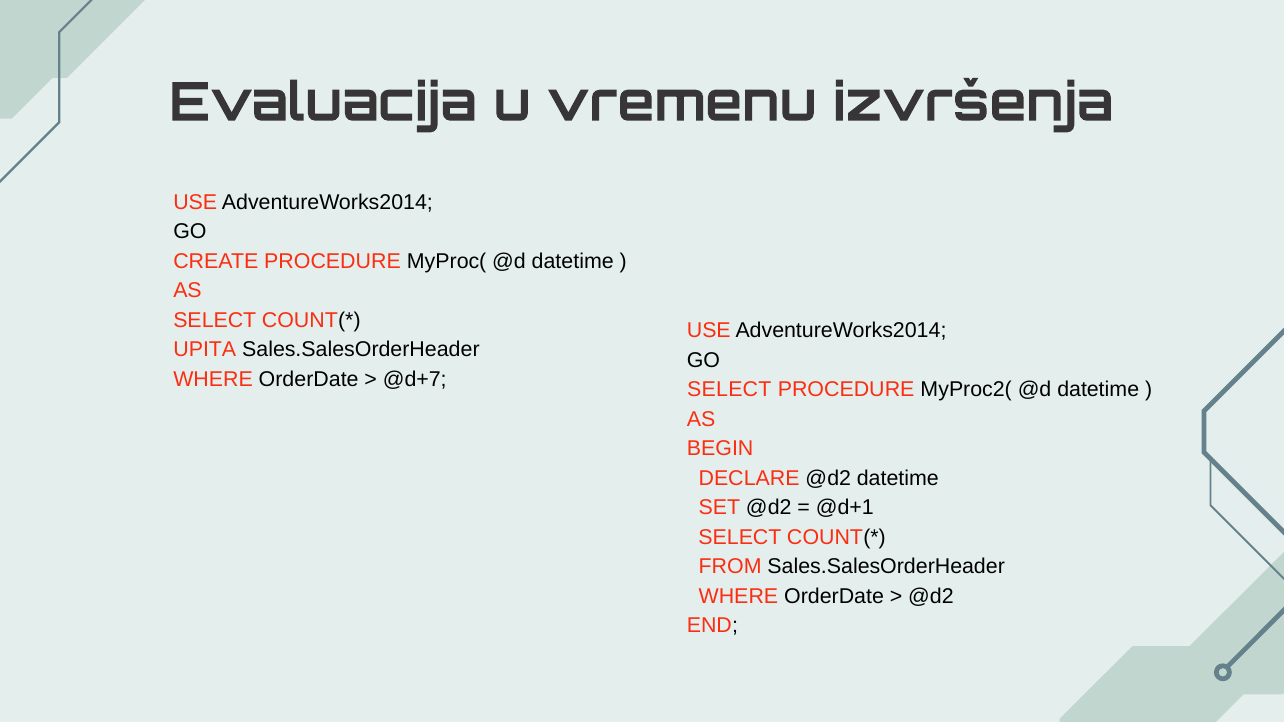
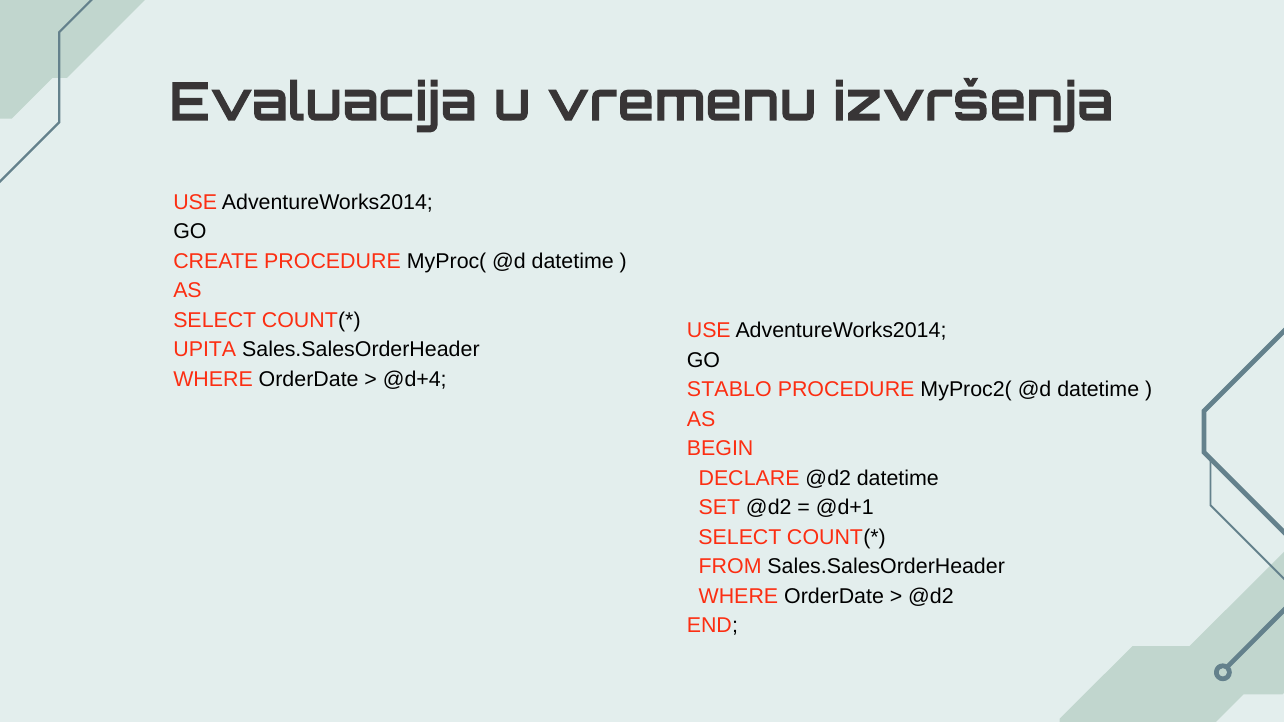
@d+7: @d+7 -> @d+4
SELECT at (729, 390): SELECT -> STABLO
